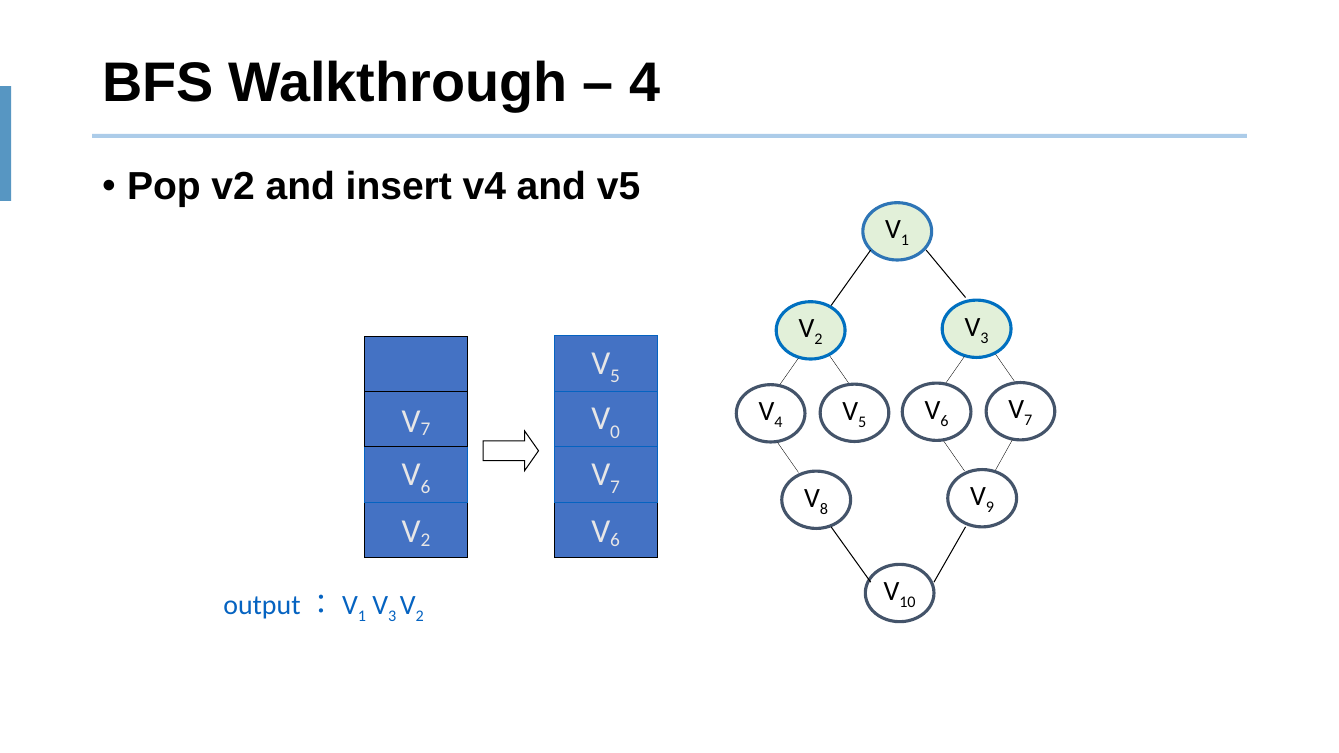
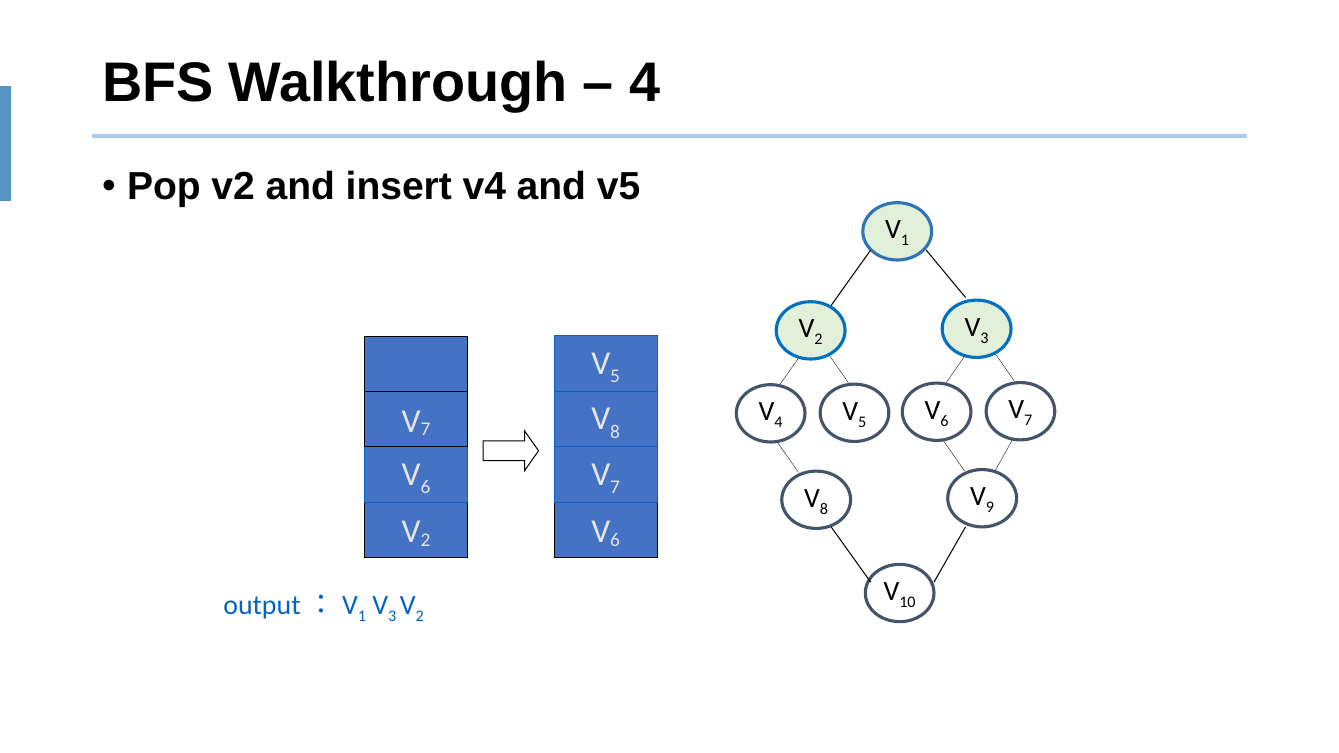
0 at (615, 432): 0 -> 8
